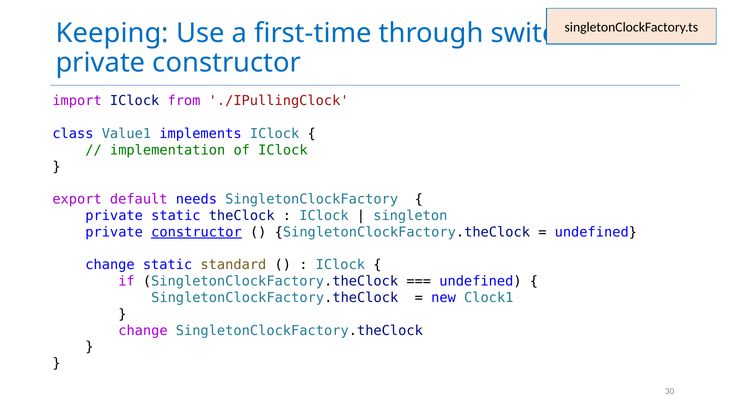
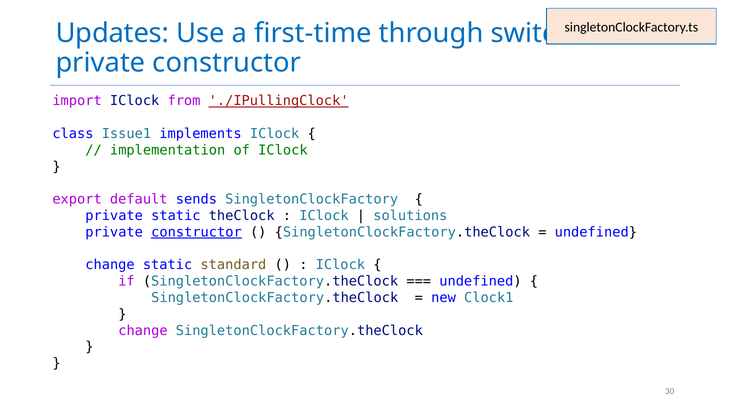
Keeping: Keeping -> Updates
./IPullingClock underline: none -> present
Value1: Value1 -> Issue1
needs: needs -> sends
singleton: singleton -> solutions
